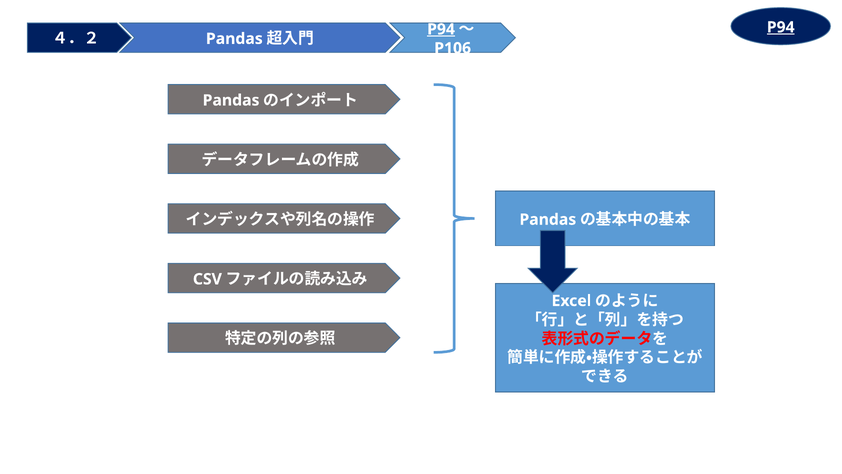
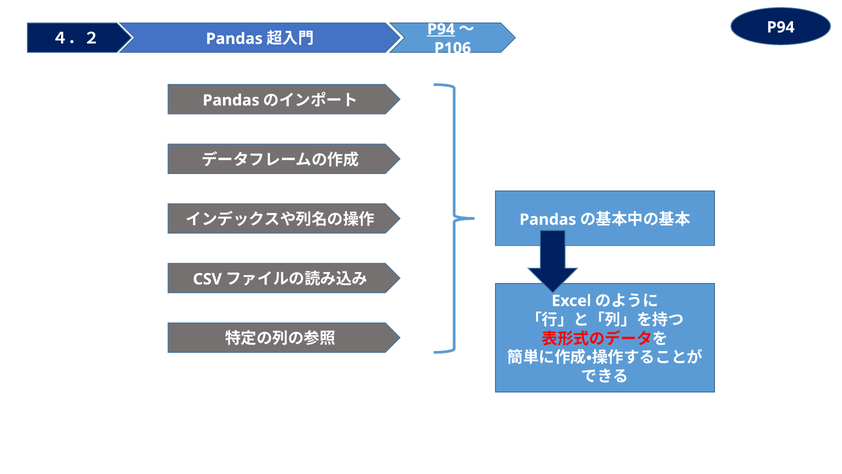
P94 at (781, 27) underline: present -> none
